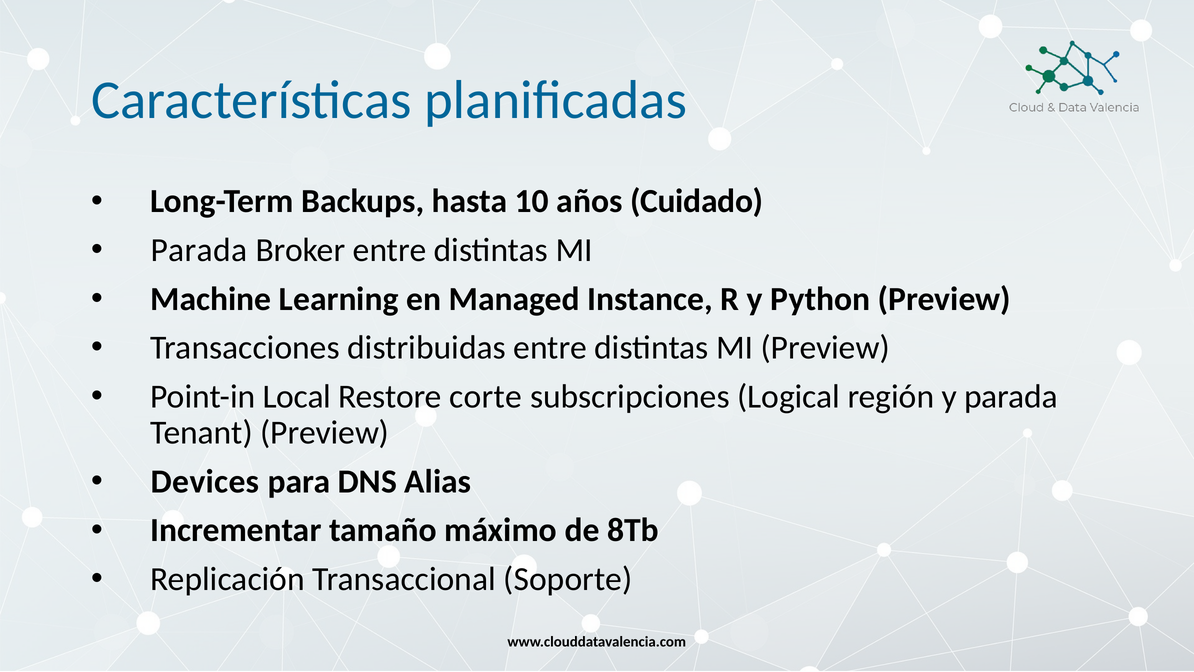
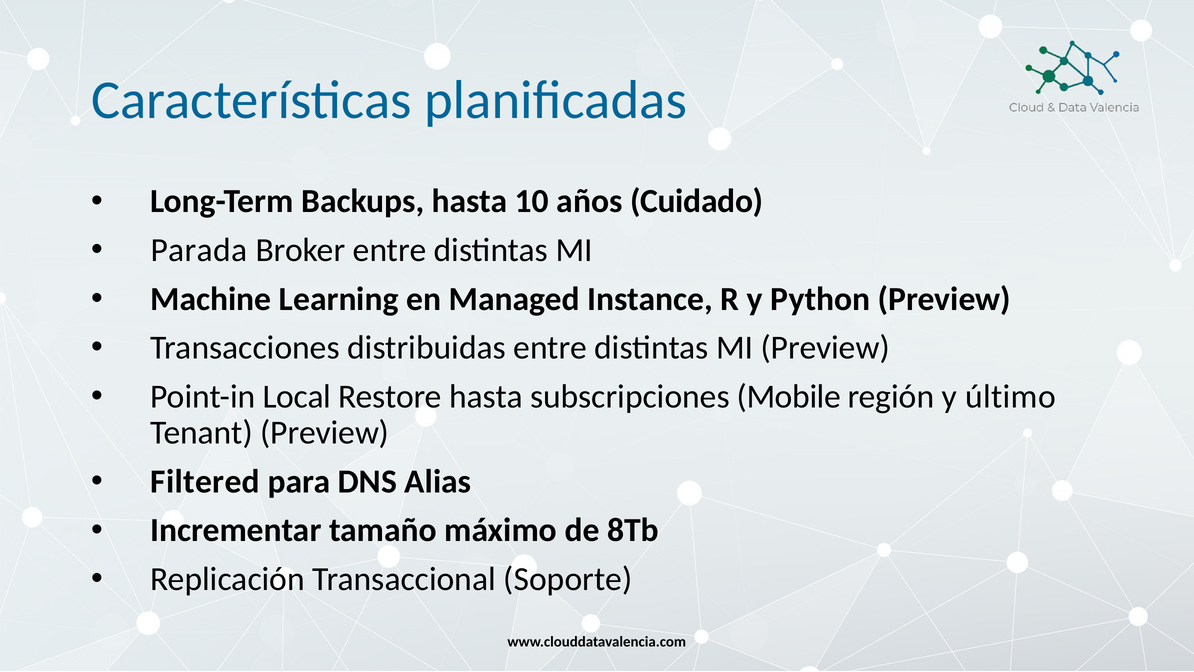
Restore corte: corte -> hasta
Logical: Logical -> Mobile
y parada: parada -> último
Devices: Devices -> Filtered
